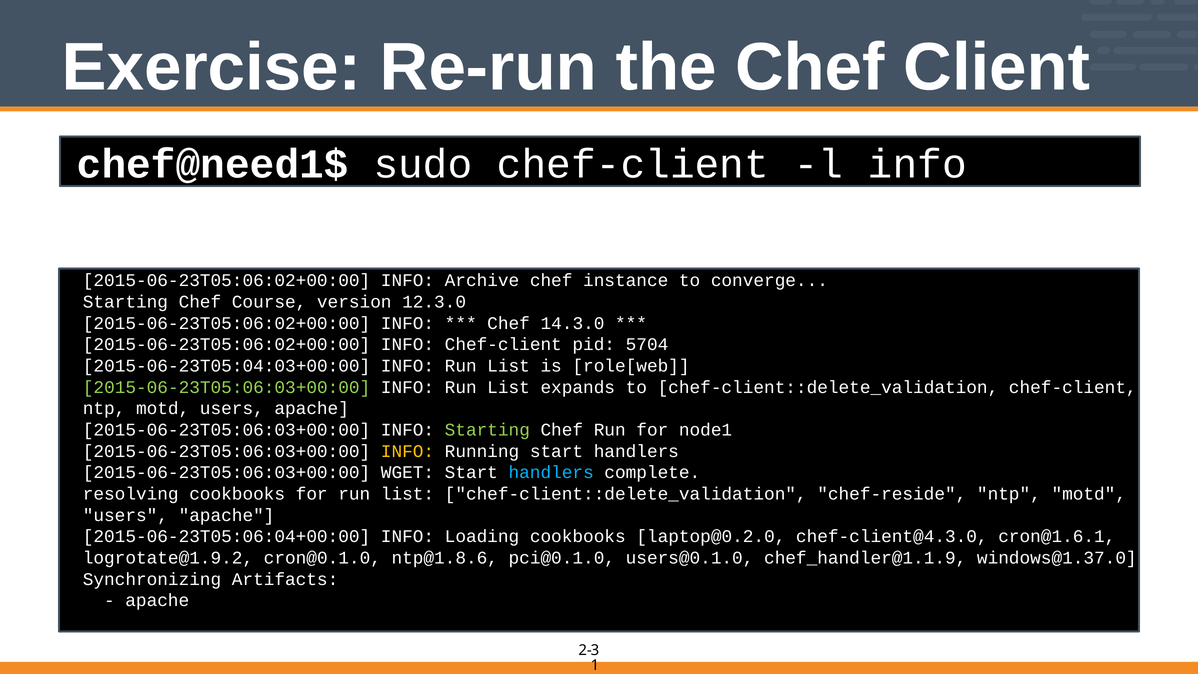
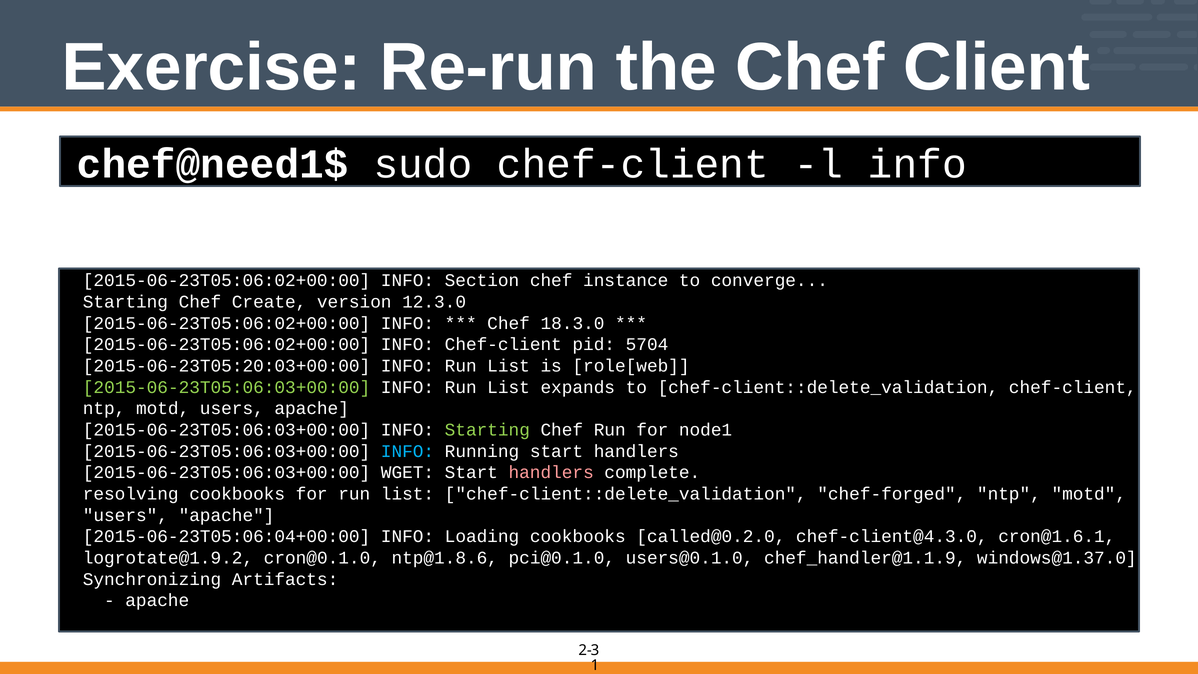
Archive: Archive -> Section
Course: Course -> Create
14.3.0: 14.3.0 -> 18.3.0
2015-06-23T05:04:03+00:00: 2015-06-23T05:04:03+00:00 -> 2015-06-23T05:20:03+00:00
INFO at (407, 451) colour: yellow -> light blue
handlers at (551, 472) colour: light blue -> pink
chef-reside: chef-reside -> chef-forged
laptop@0.2.0: laptop@0.2.0 -> called@0.2.0
